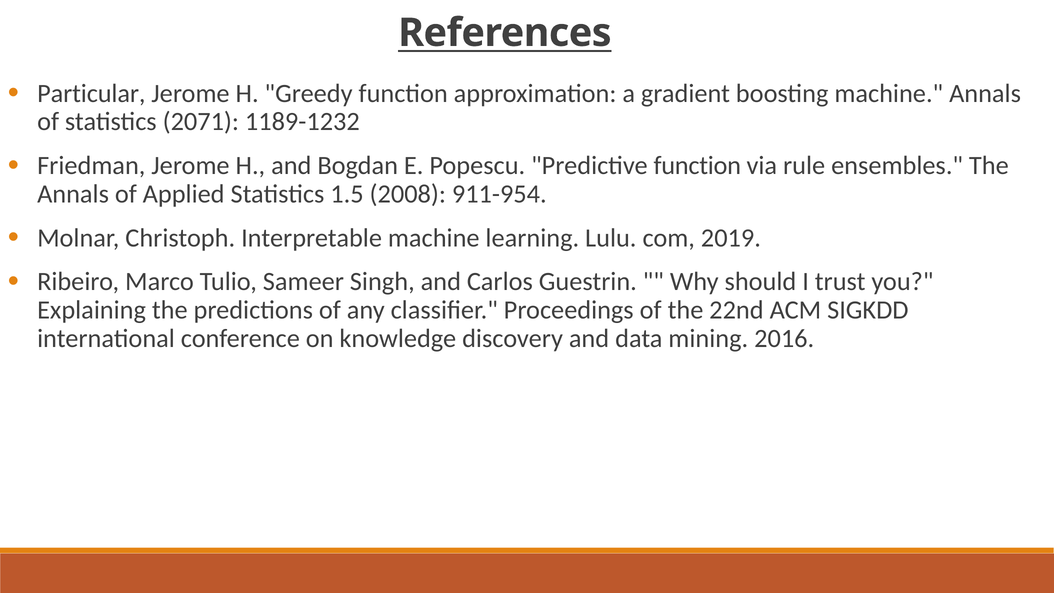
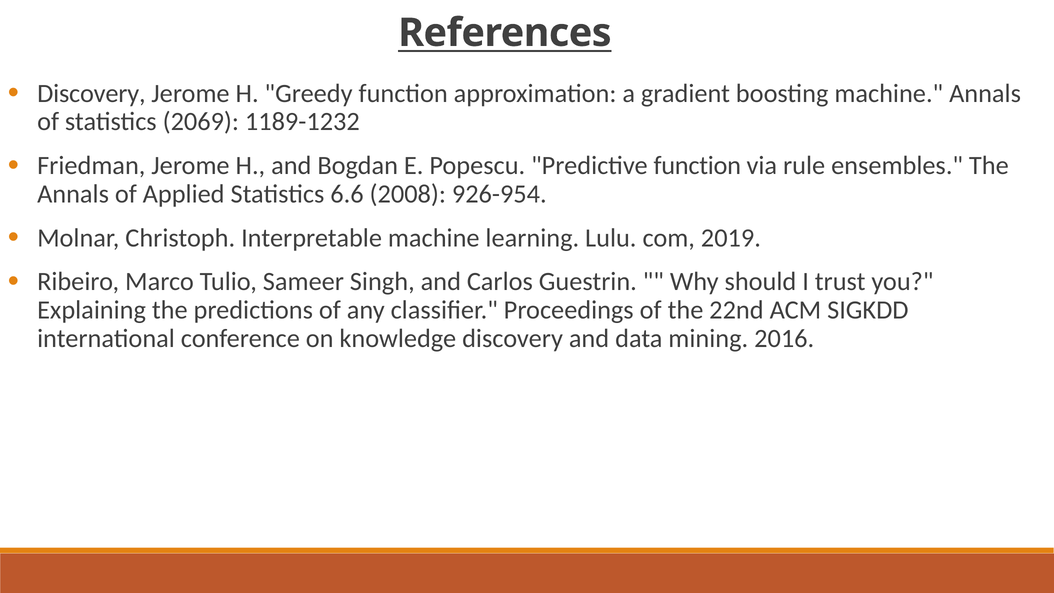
Particular at (91, 93): Particular -> Discovery
2071: 2071 -> 2069
1.5: 1.5 -> 6.6
911-954: 911-954 -> 926-954
